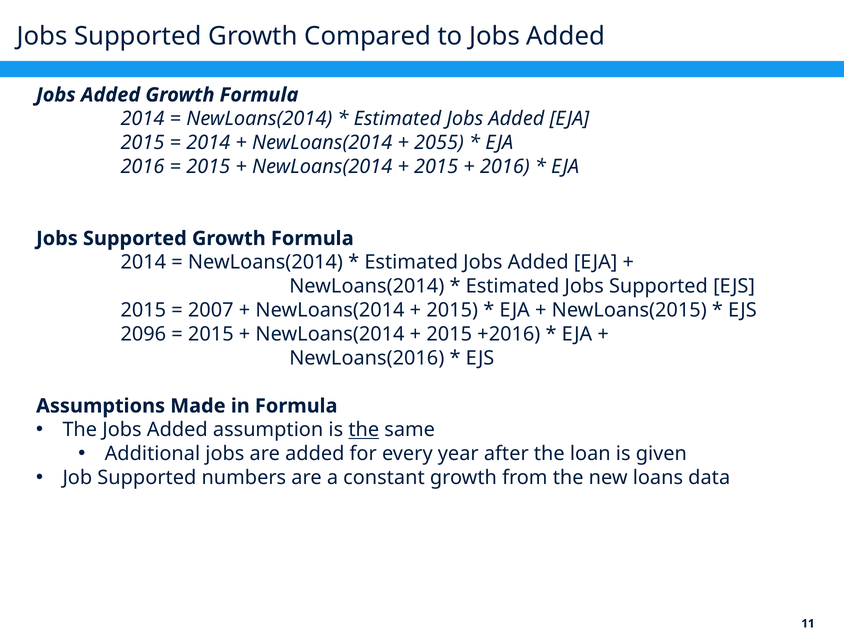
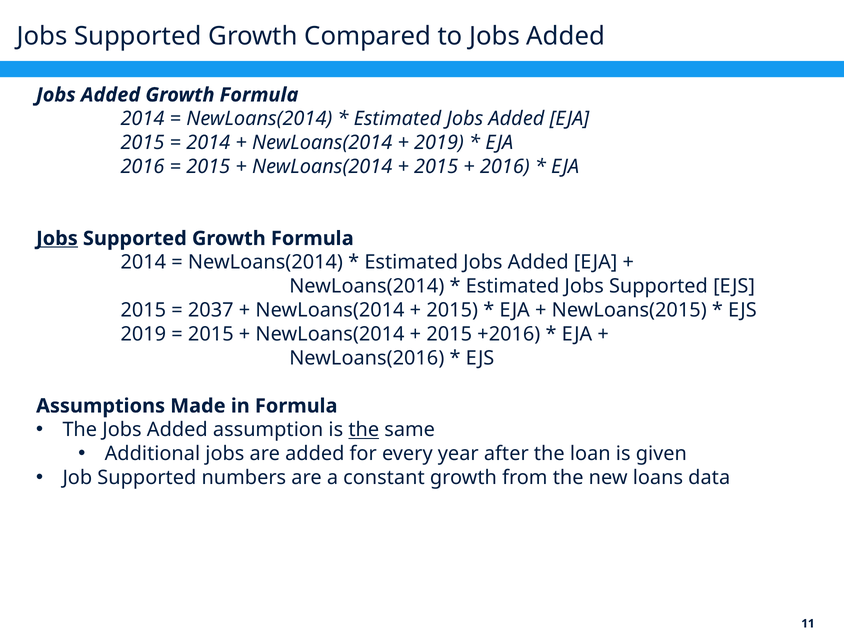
2055 at (439, 143): 2055 -> 2019
Jobs at (57, 238) underline: none -> present
2007: 2007 -> 2037
2096 at (143, 334): 2096 -> 2019
